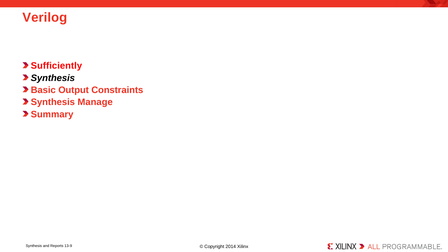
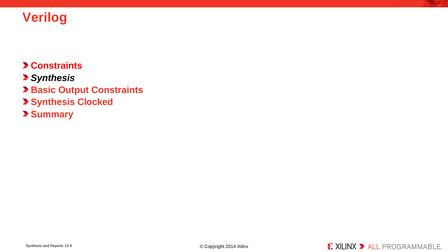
Sufficiently at (56, 66): Sufficiently -> Constraints
Manage: Manage -> Clocked
